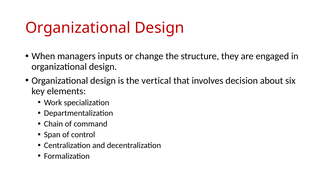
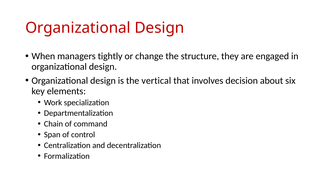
inputs: inputs -> tightly
